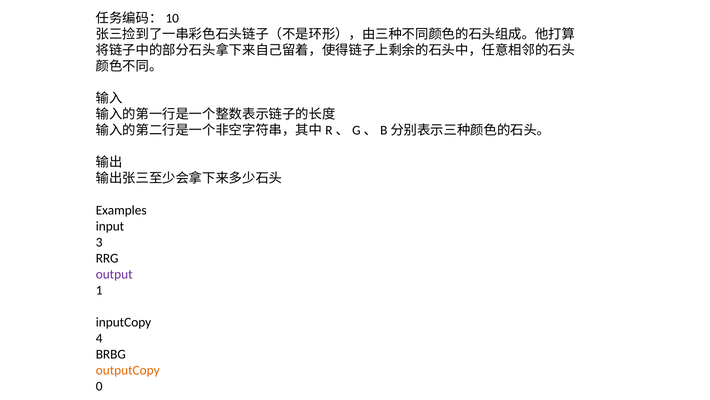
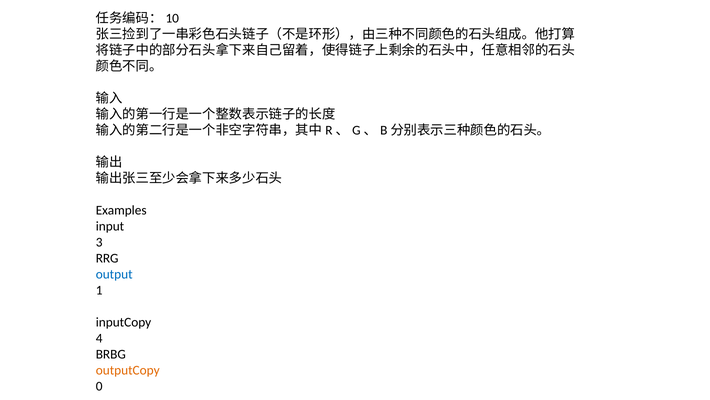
output colour: purple -> blue
